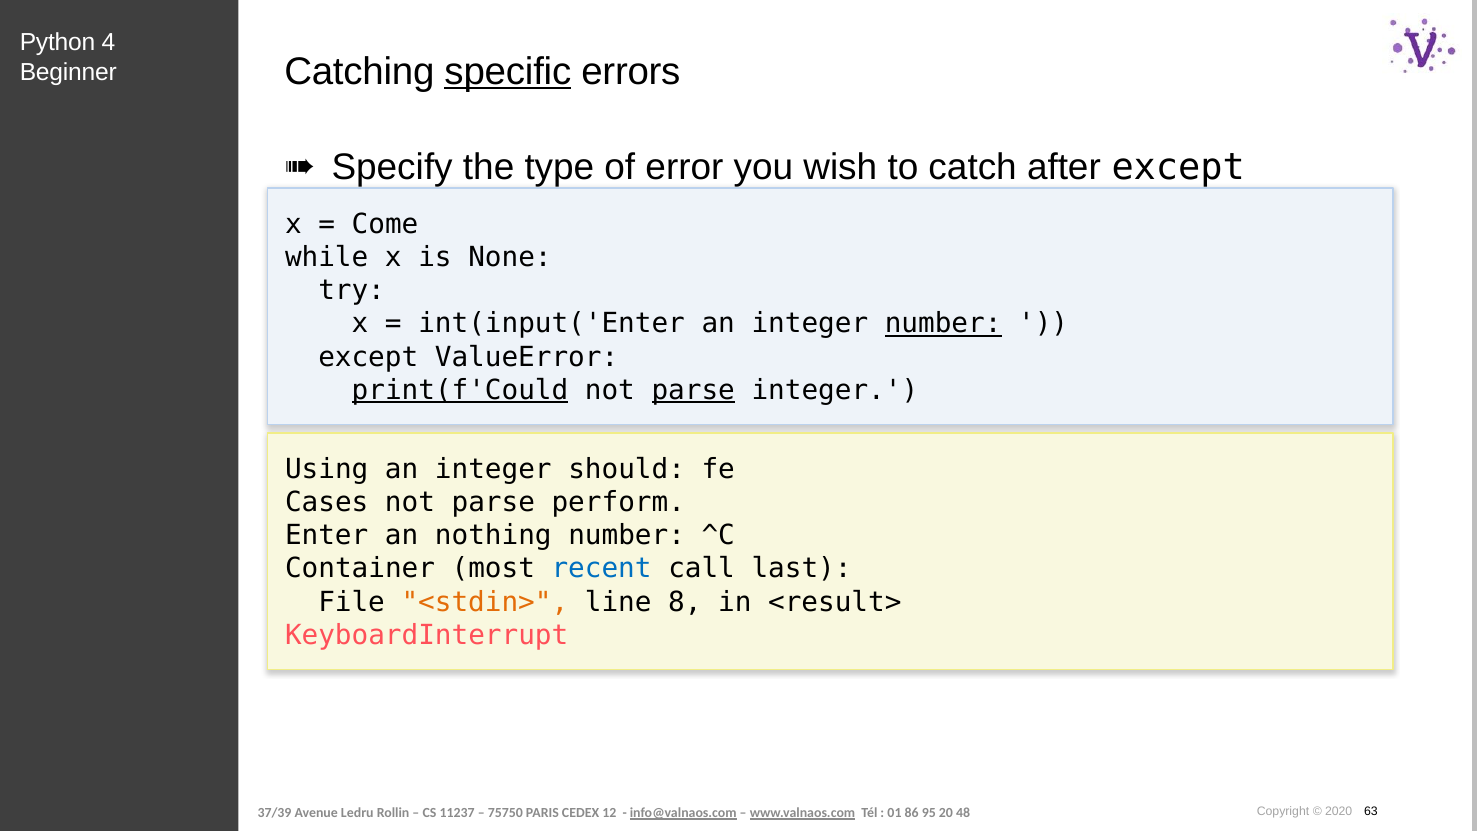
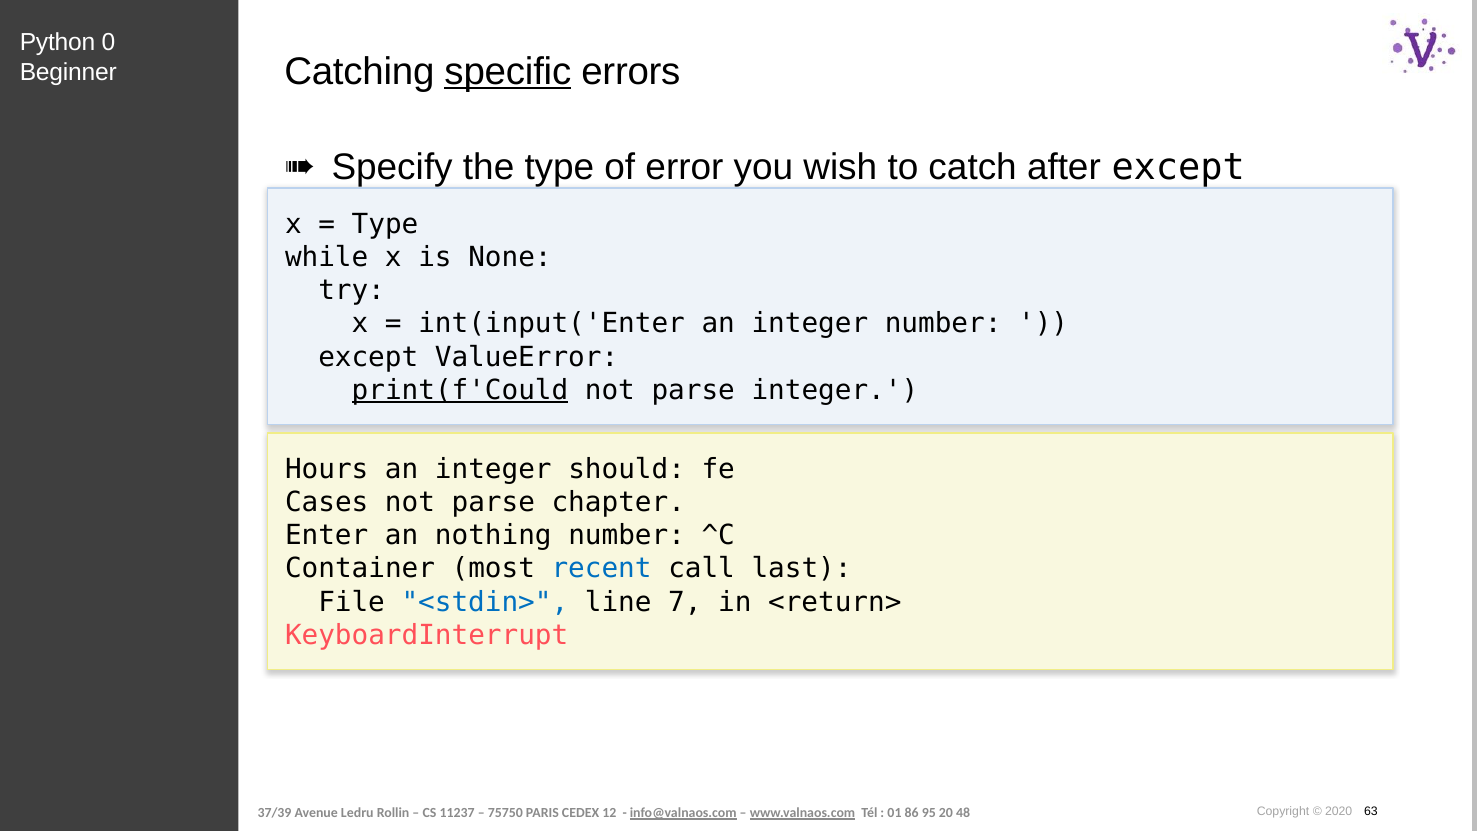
4: 4 -> 0
Come at (385, 224): Come -> Type
number at (943, 324) underline: present -> none
parse at (693, 390) underline: present -> none
Using: Using -> Hours
perform: perform -> chapter
<stdin> colour: orange -> blue
8: 8 -> 7
<result>: <result> -> <return>
